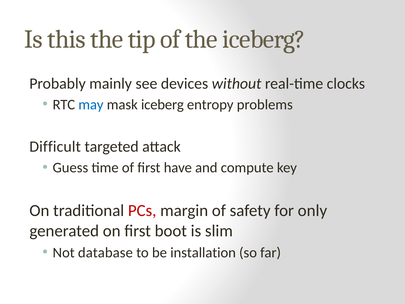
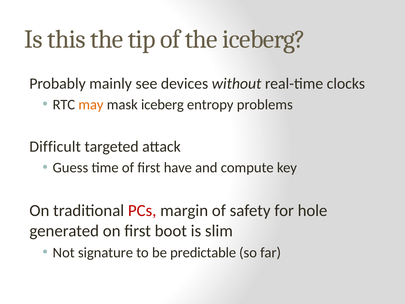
may colour: blue -> orange
only: only -> hole
database: database -> signature
installation: installation -> predictable
